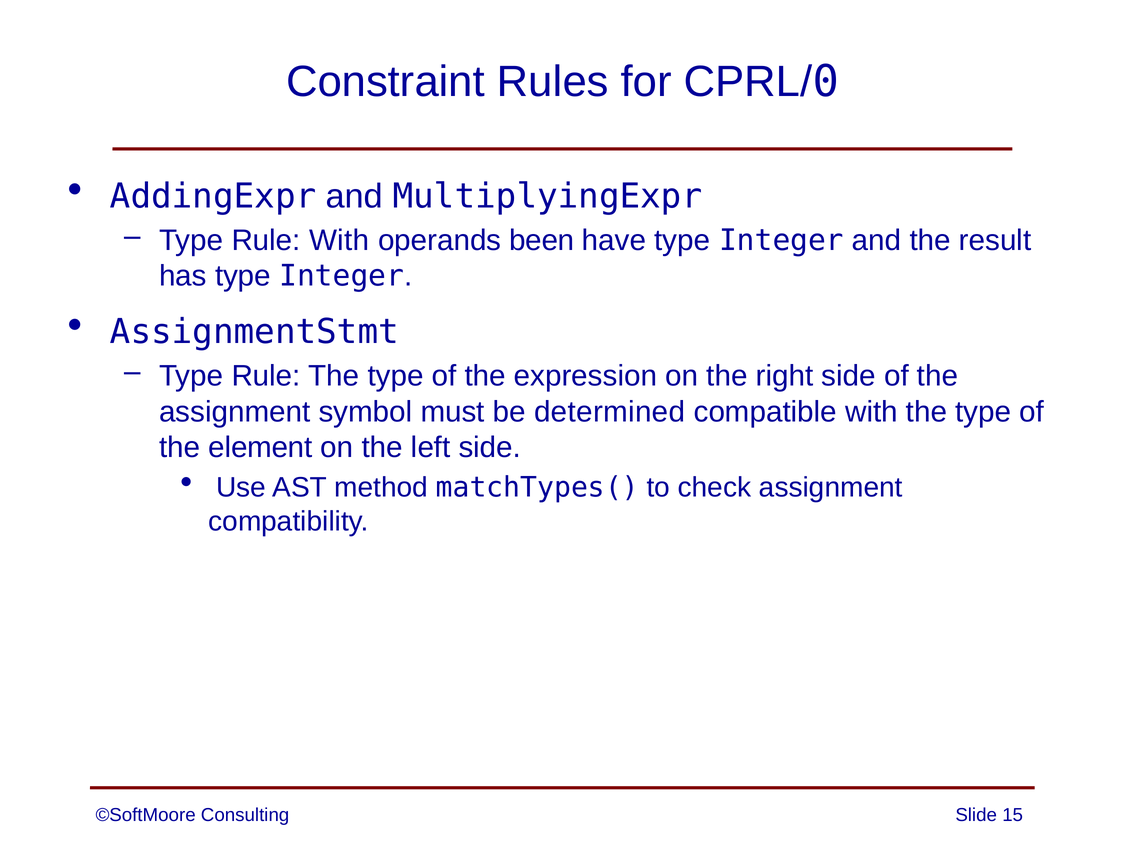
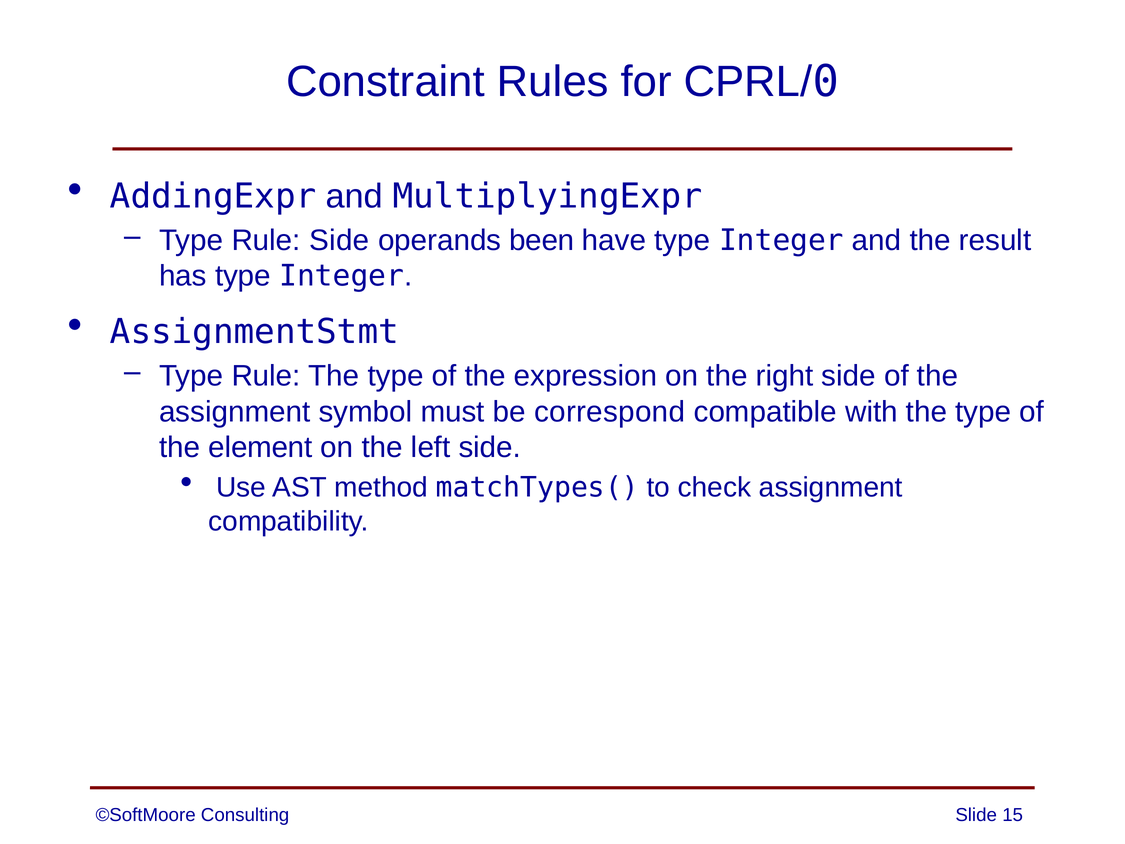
Rule With: With -> Side
determined: determined -> correspond
